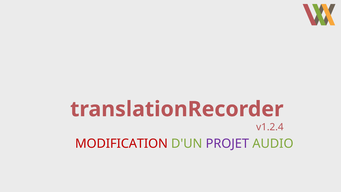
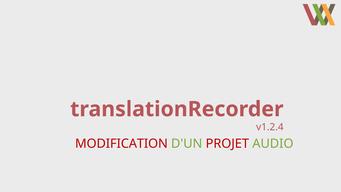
PROJET colour: purple -> red
